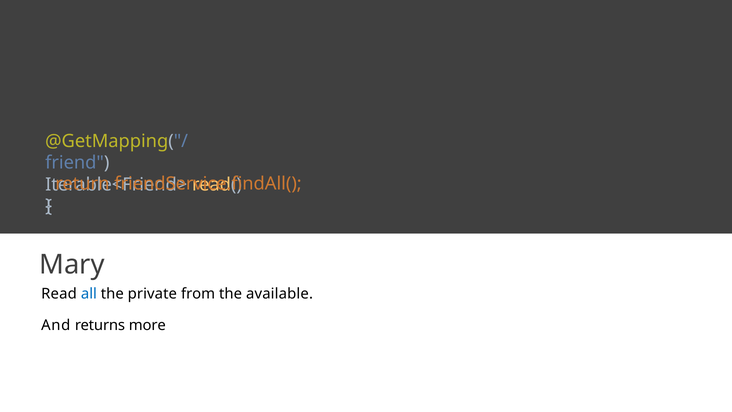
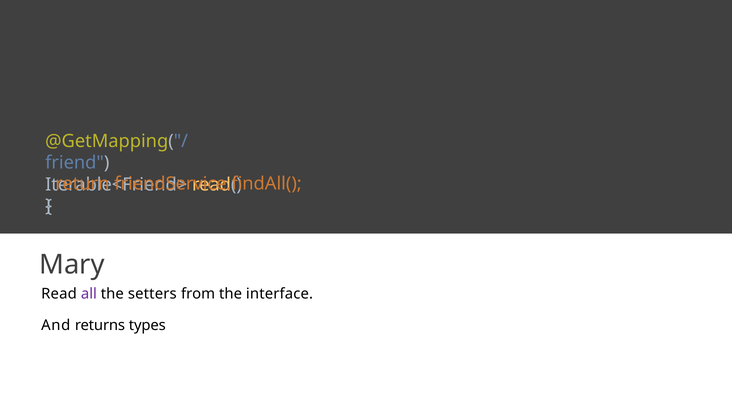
all colour: blue -> purple
private: private -> setters
available: available -> interface
more: more -> types
